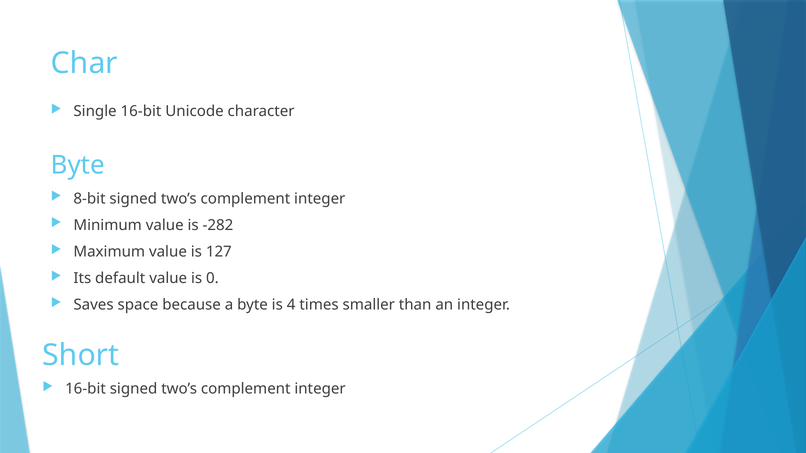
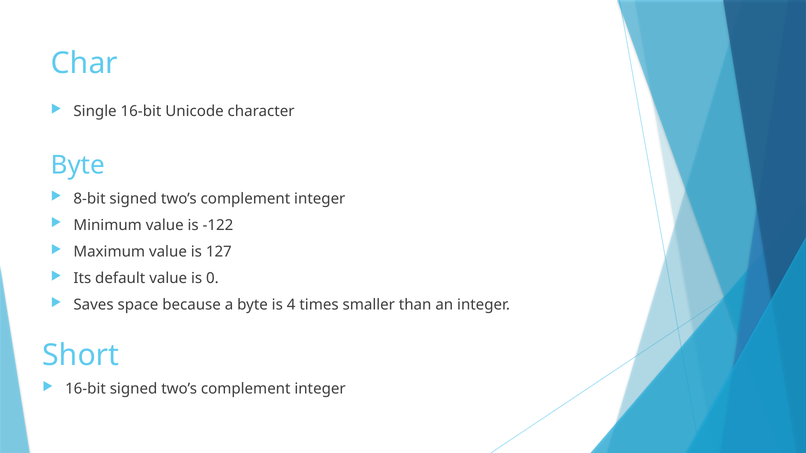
-282: -282 -> -122
